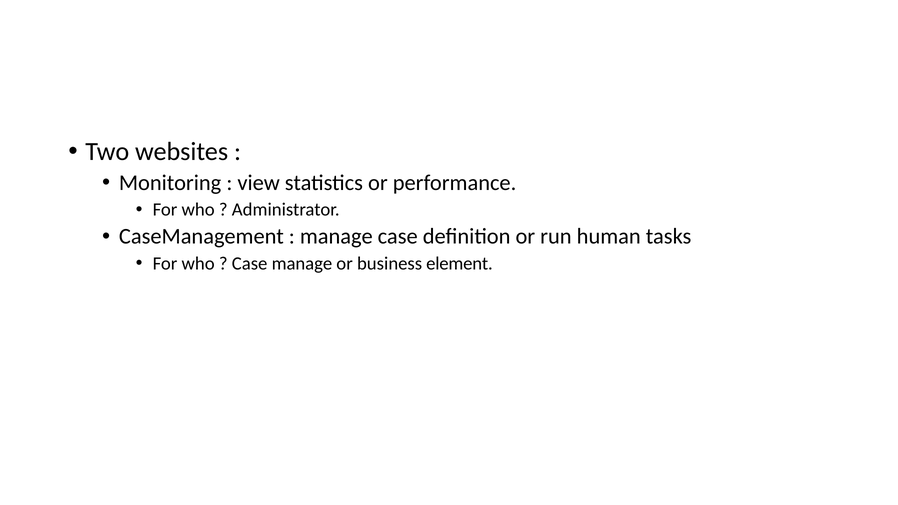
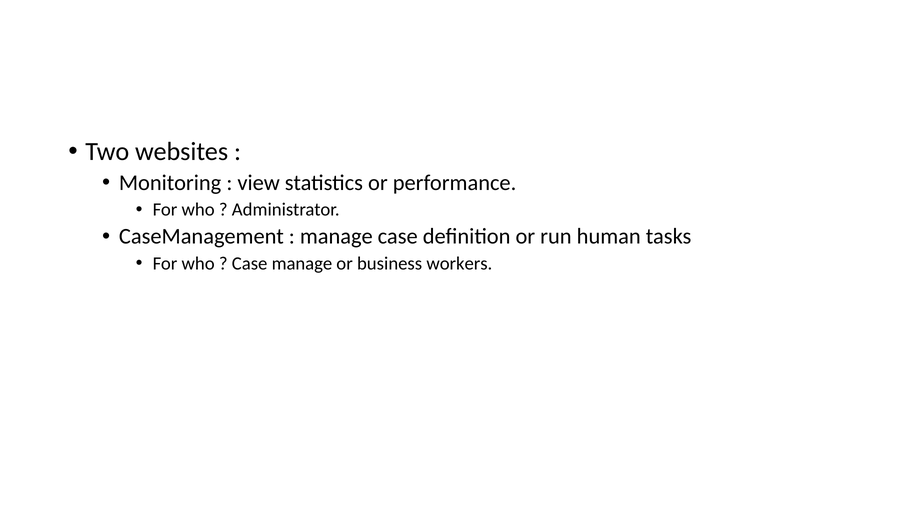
element: element -> workers
